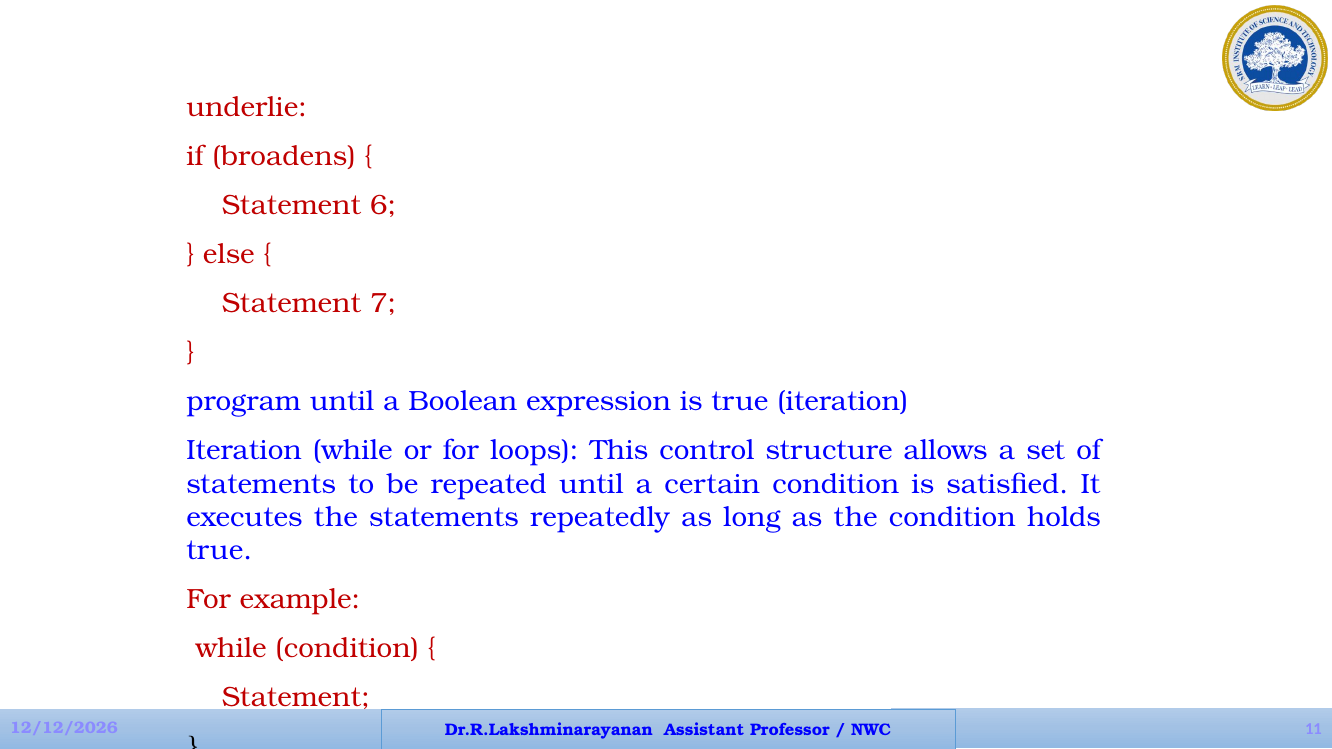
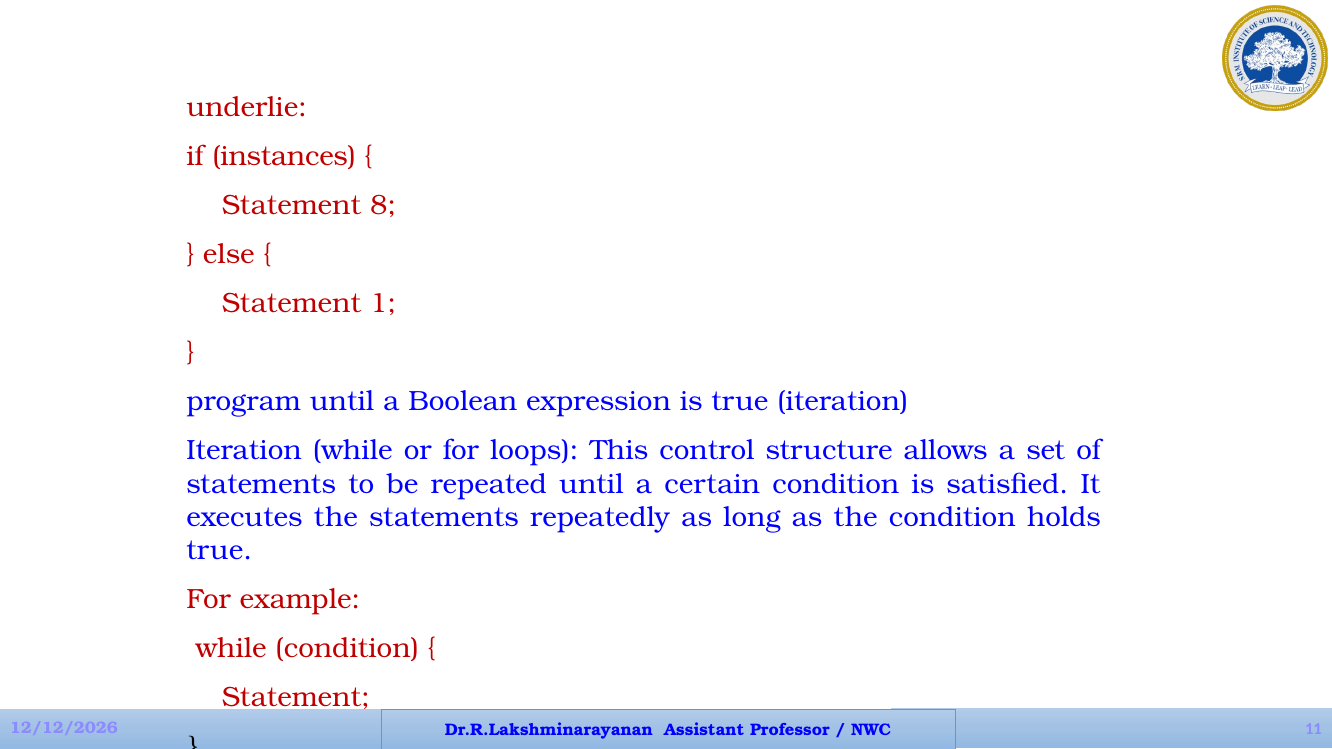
broadens: broadens -> instances
6: 6 -> 8
7: 7 -> 1
